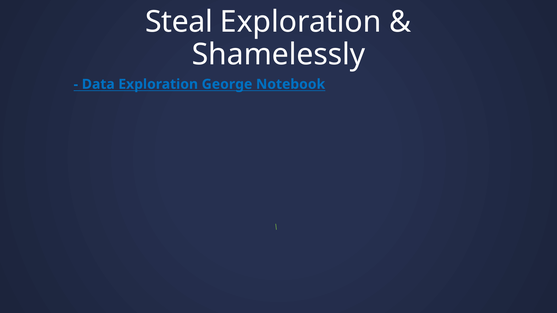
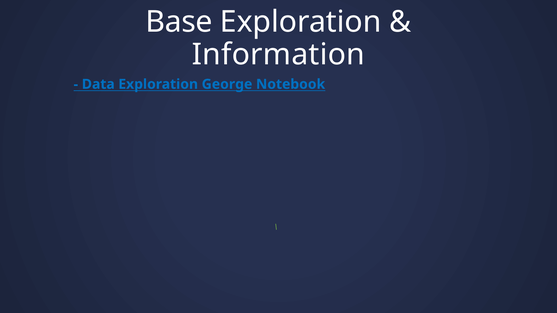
Steal: Steal -> Base
Shamelessly: Shamelessly -> Information
